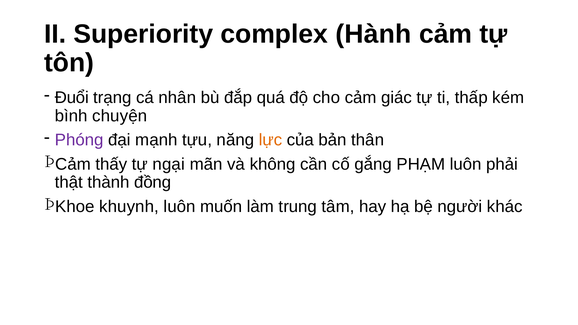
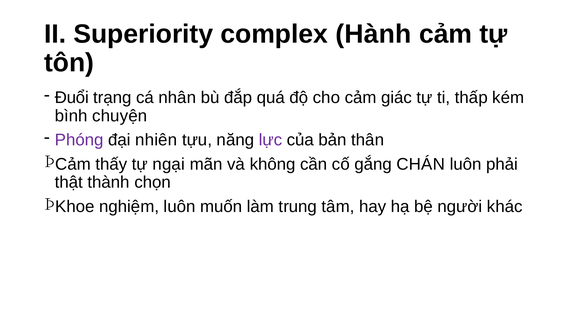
mạnh: mạnh -> nhiên
lực colour: orange -> purple
PHẠM: PHẠM -> CHÁN
đồng: đồng -> chọn
khuynh: khuynh -> nghiệm
